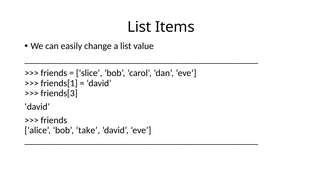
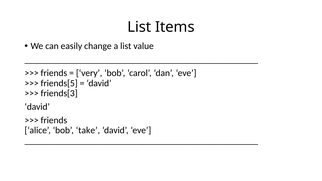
slice: slice -> very
friends[1: friends[1 -> friends[5
